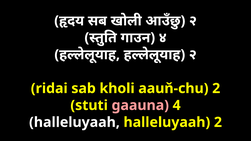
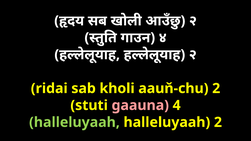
halleluyaah at (74, 122) colour: white -> light green
